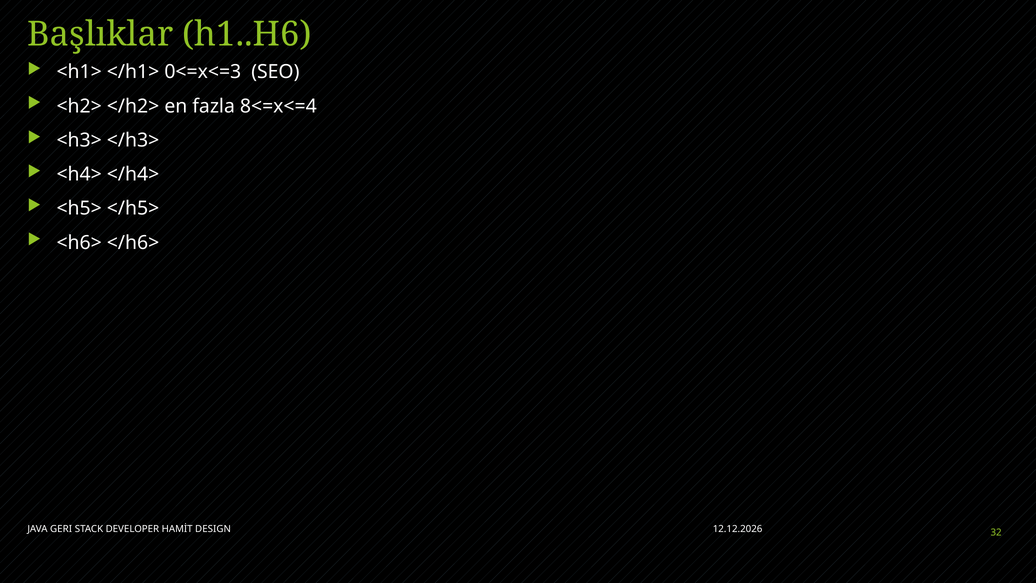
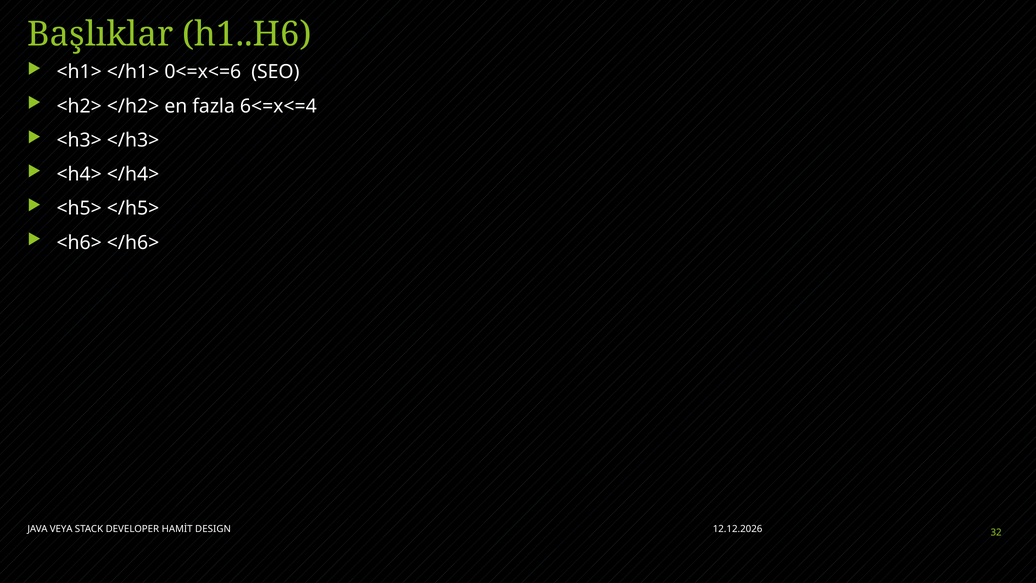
0<=x<=3: 0<=x<=3 -> 0<=x<=6
8<=x<=4: 8<=x<=4 -> 6<=x<=4
GERI: GERI -> VEYA
